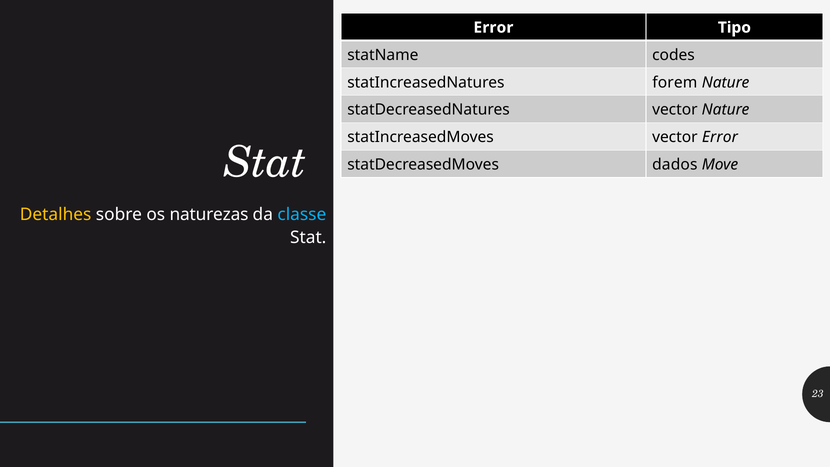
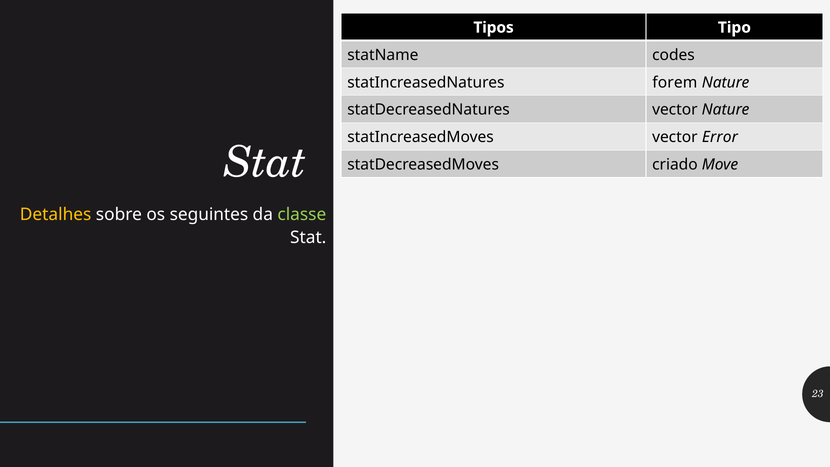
Error at (493, 28): Error -> Tipos
dados: dados -> criado
naturezas: naturezas -> seguintes
classe colour: light blue -> light green
